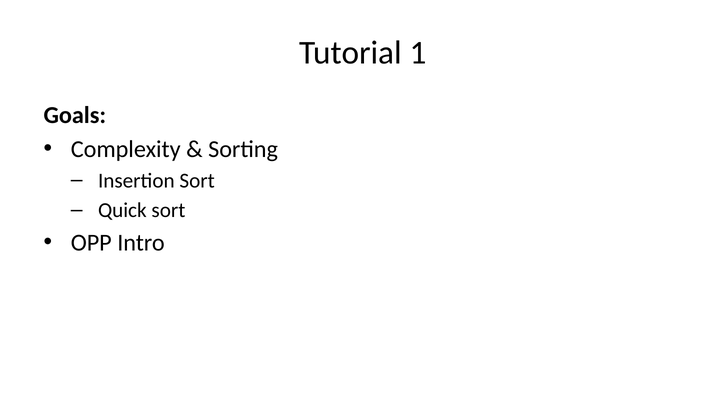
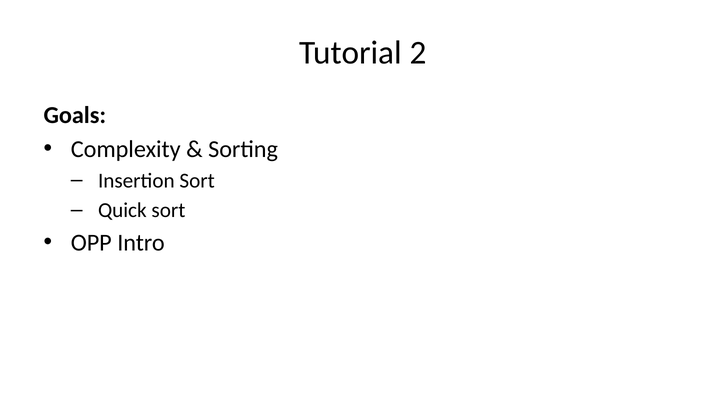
1: 1 -> 2
